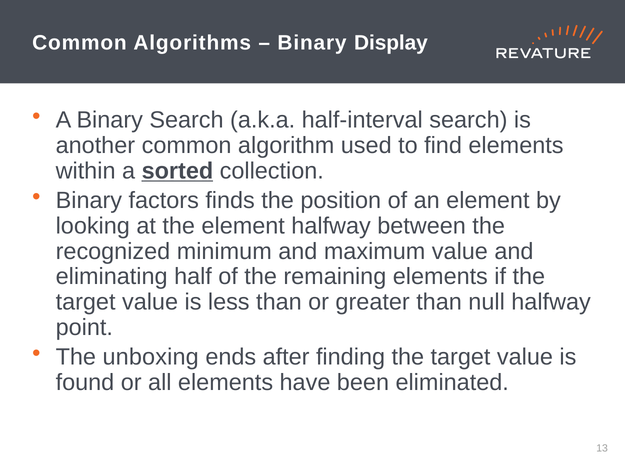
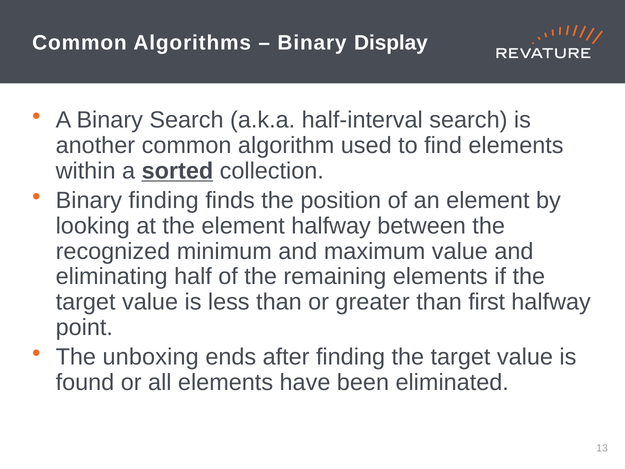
Binary factors: factors -> finding
null: null -> first
